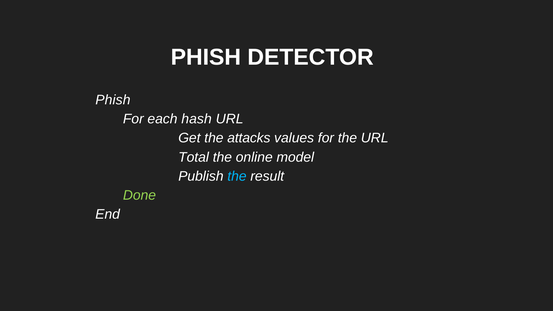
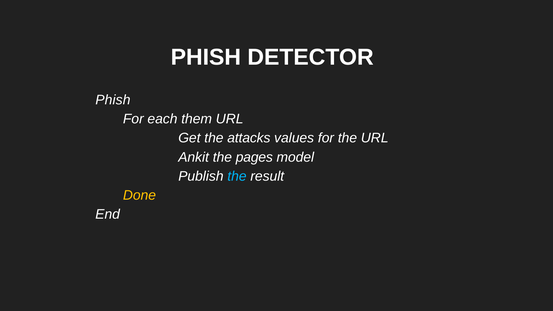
hash: hash -> them
Total: Total -> Ankit
online: online -> pages
Done colour: light green -> yellow
